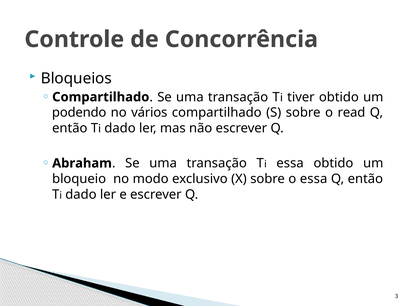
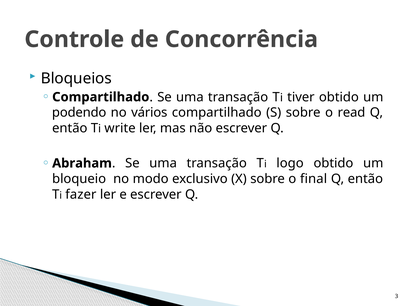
Ti dado: dado -> write
essa at (290, 163): essa -> logo
o essa: essa -> final
dado at (81, 194): dado -> fazer
